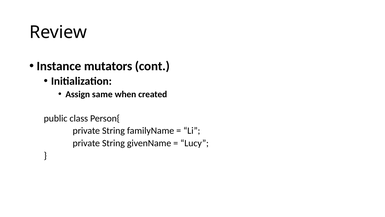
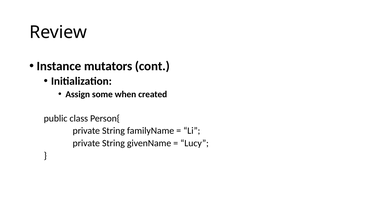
same: same -> some
